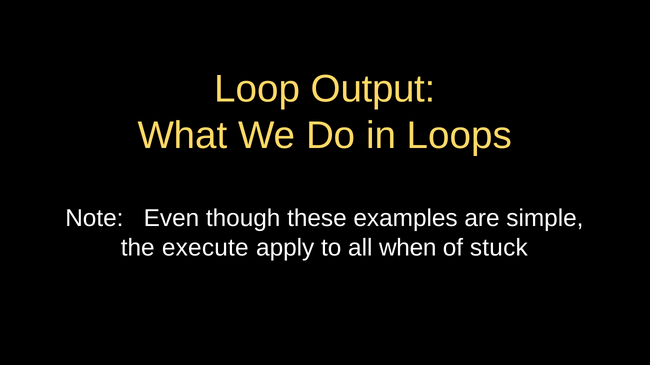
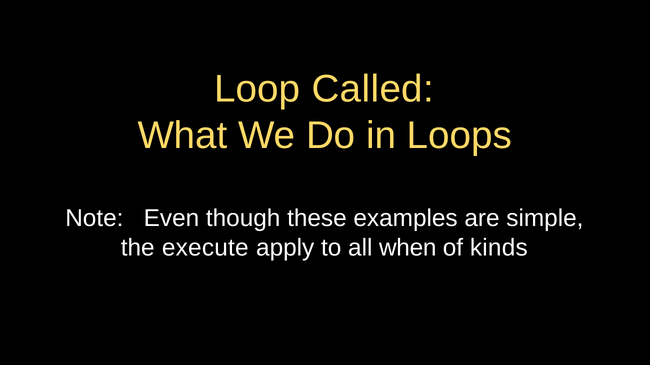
Output: Output -> Called
stuck: stuck -> kinds
